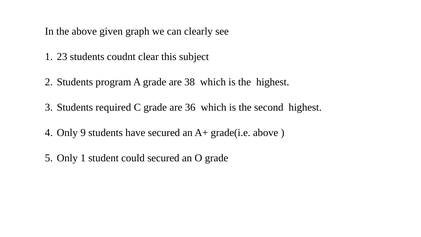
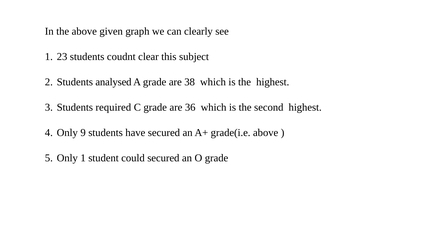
program: program -> analysed
